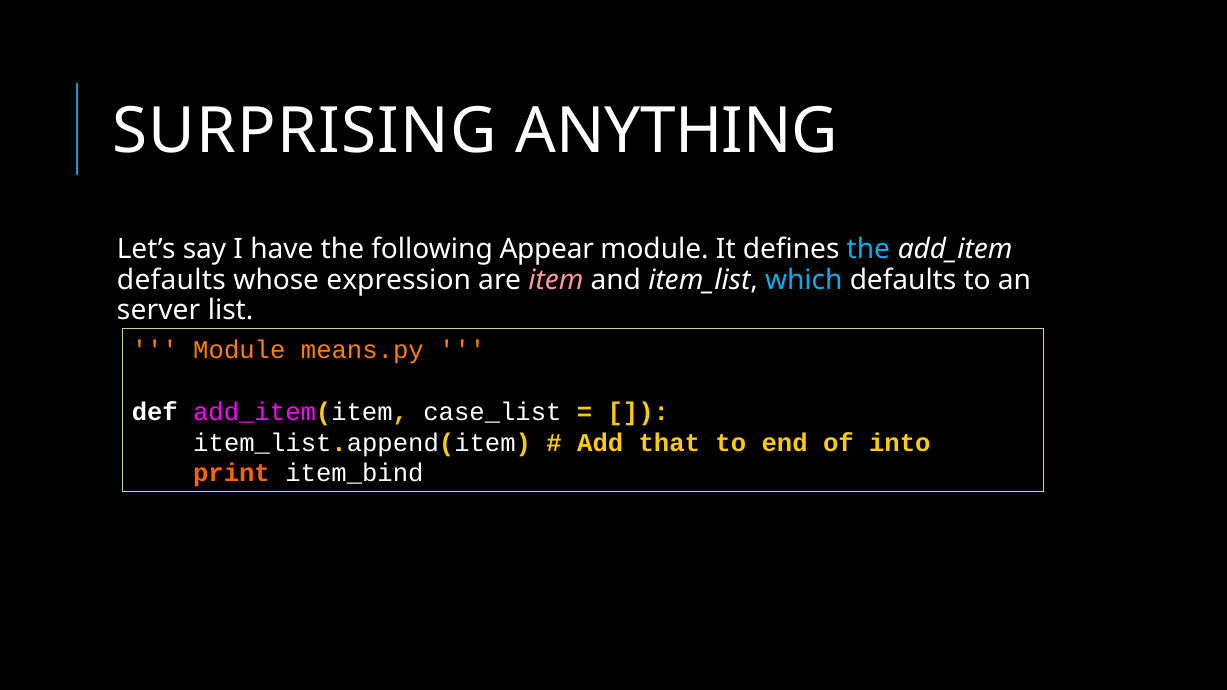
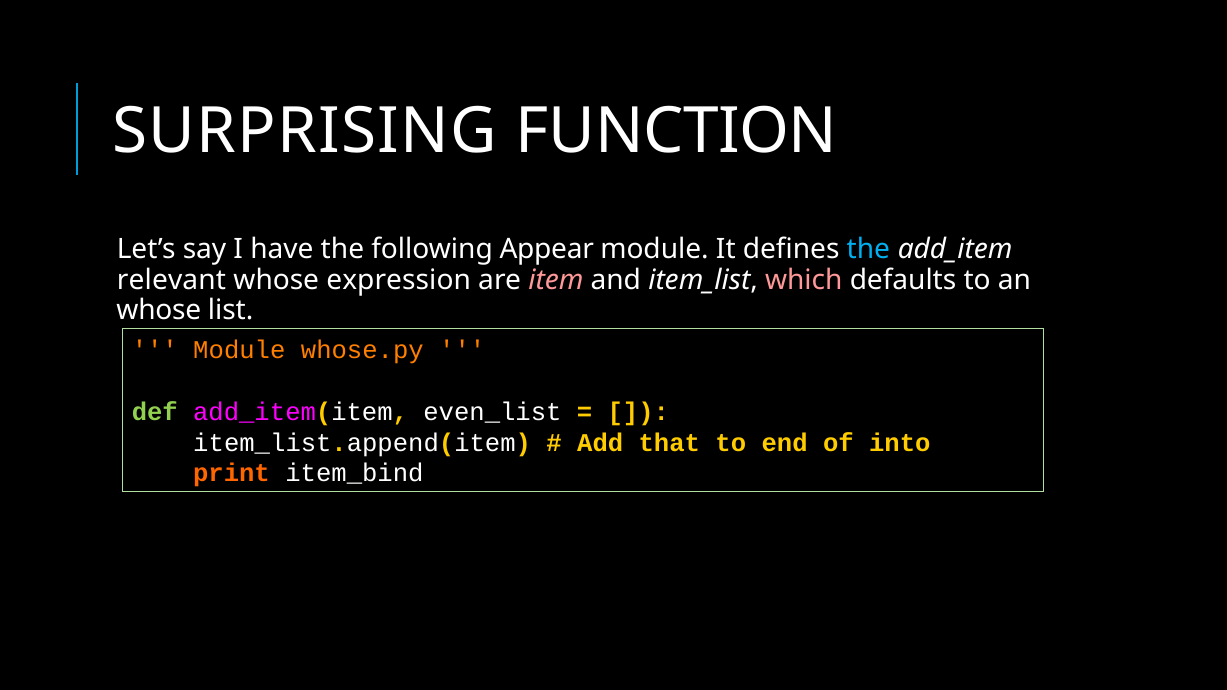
ANYTHING: ANYTHING -> FUNCTION
defaults at (171, 280): defaults -> relevant
which colour: light blue -> pink
server at (159, 310): server -> whose
means.py: means.py -> whose.py
def colour: white -> light green
case_list: case_list -> even_list
